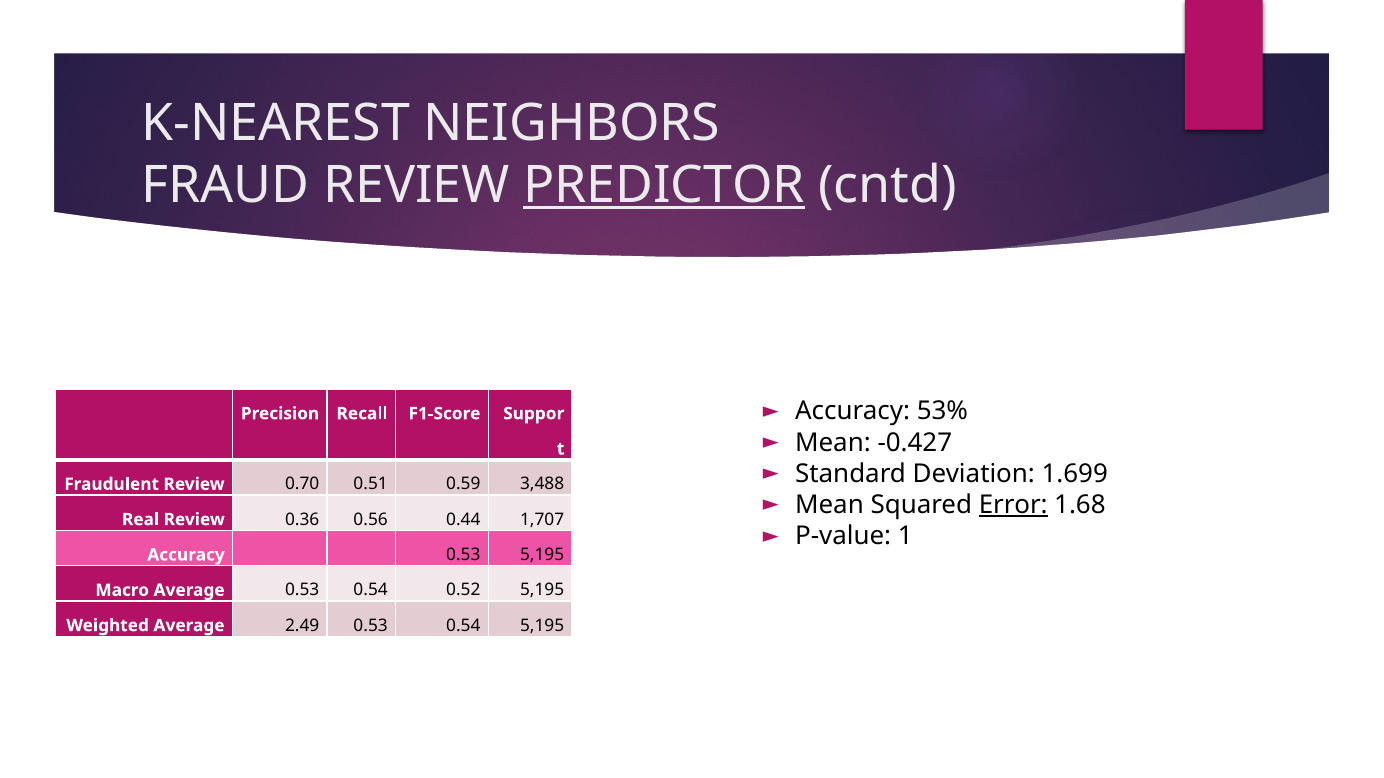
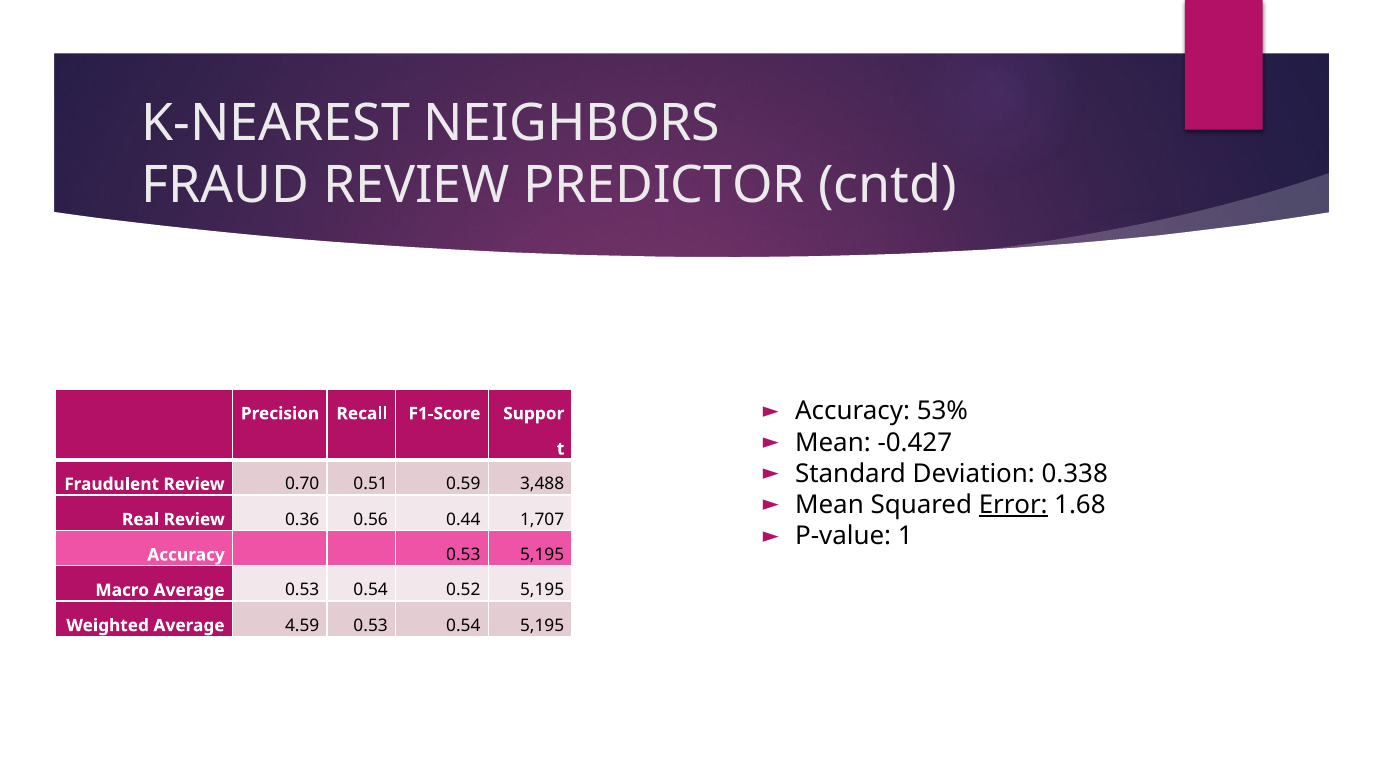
PREDICTOR underline: present -> none
1.699: 1.699 -> 0.338
2.49: 2.49 -> 4.59
